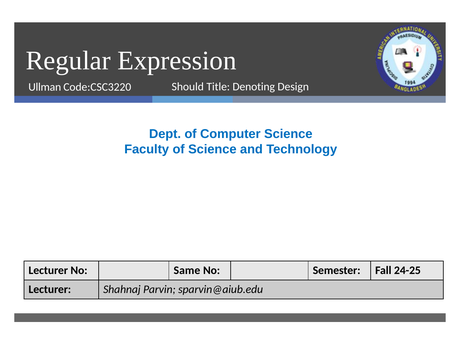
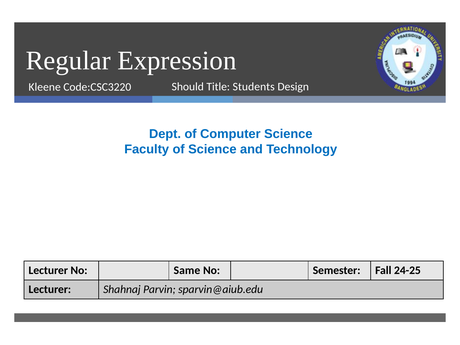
Denoting: Denoting -> Students
Ullman: Ullman -> Kleene
